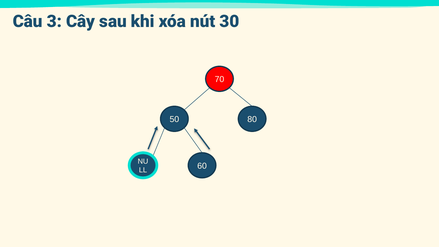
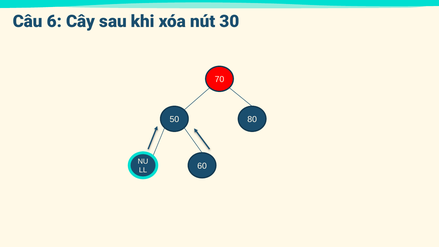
3: 3 -> 6
